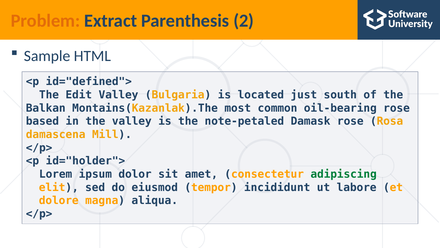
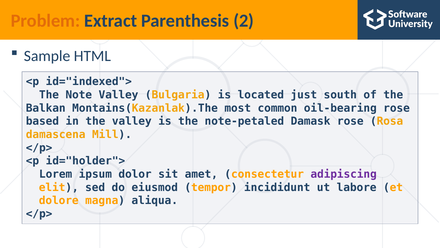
id="defined">: id="defined"> -> id="indexed">
Edit: Edit -> Note
adipiscing colour: green -> purple
